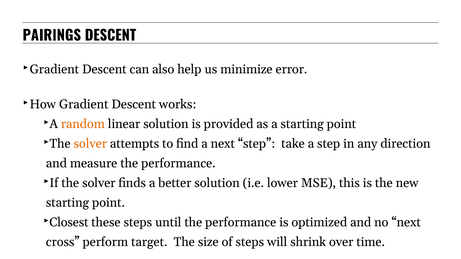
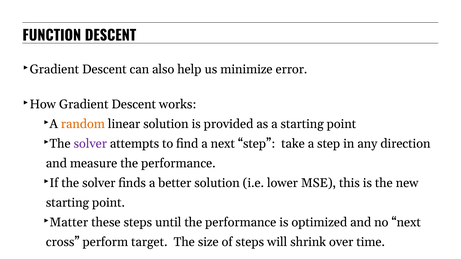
PAIRINGS: PAIRINGS -> FUNCTION
solver at (90, 144) colour: orange -> purple
Closest: Closest -> Matter
